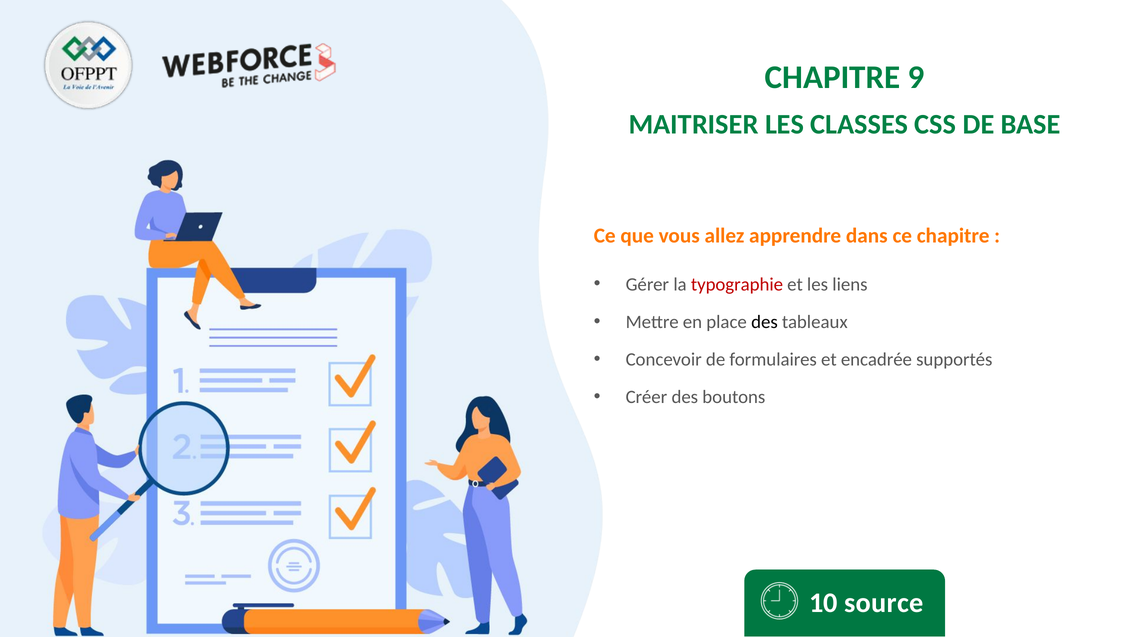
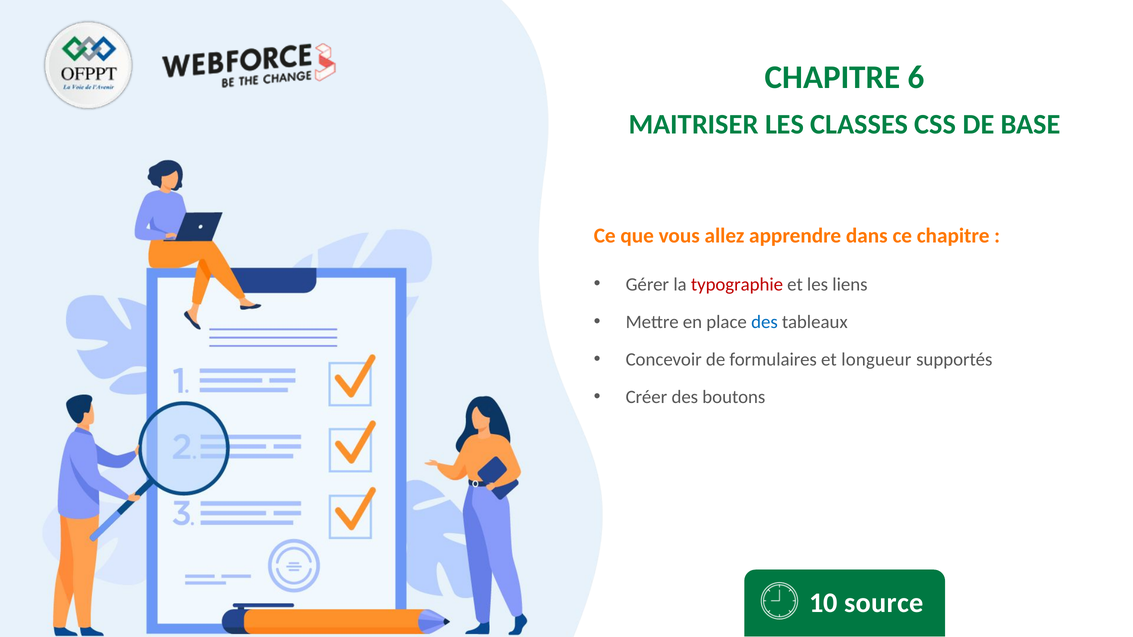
9: 9 -> 6
des at (764, 322) colour: black -> blue
encadrée: encadrée -> longueur
